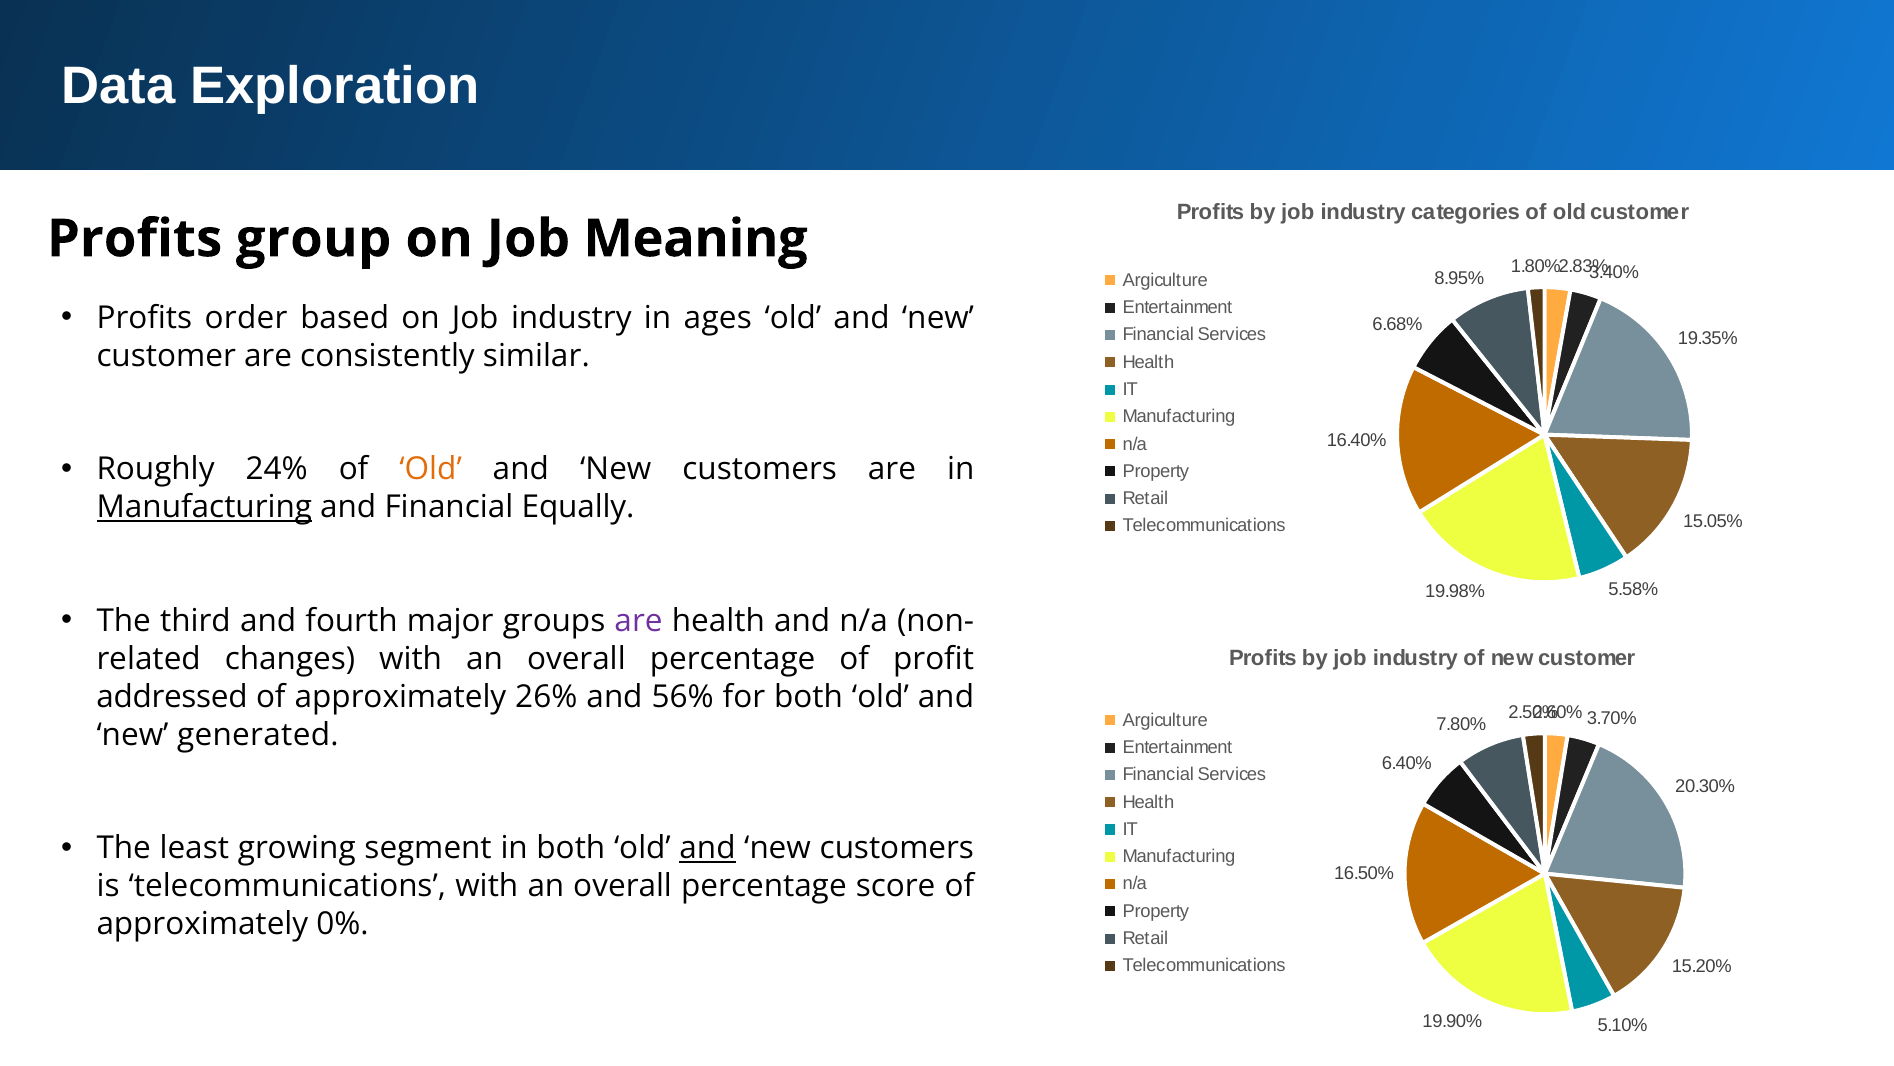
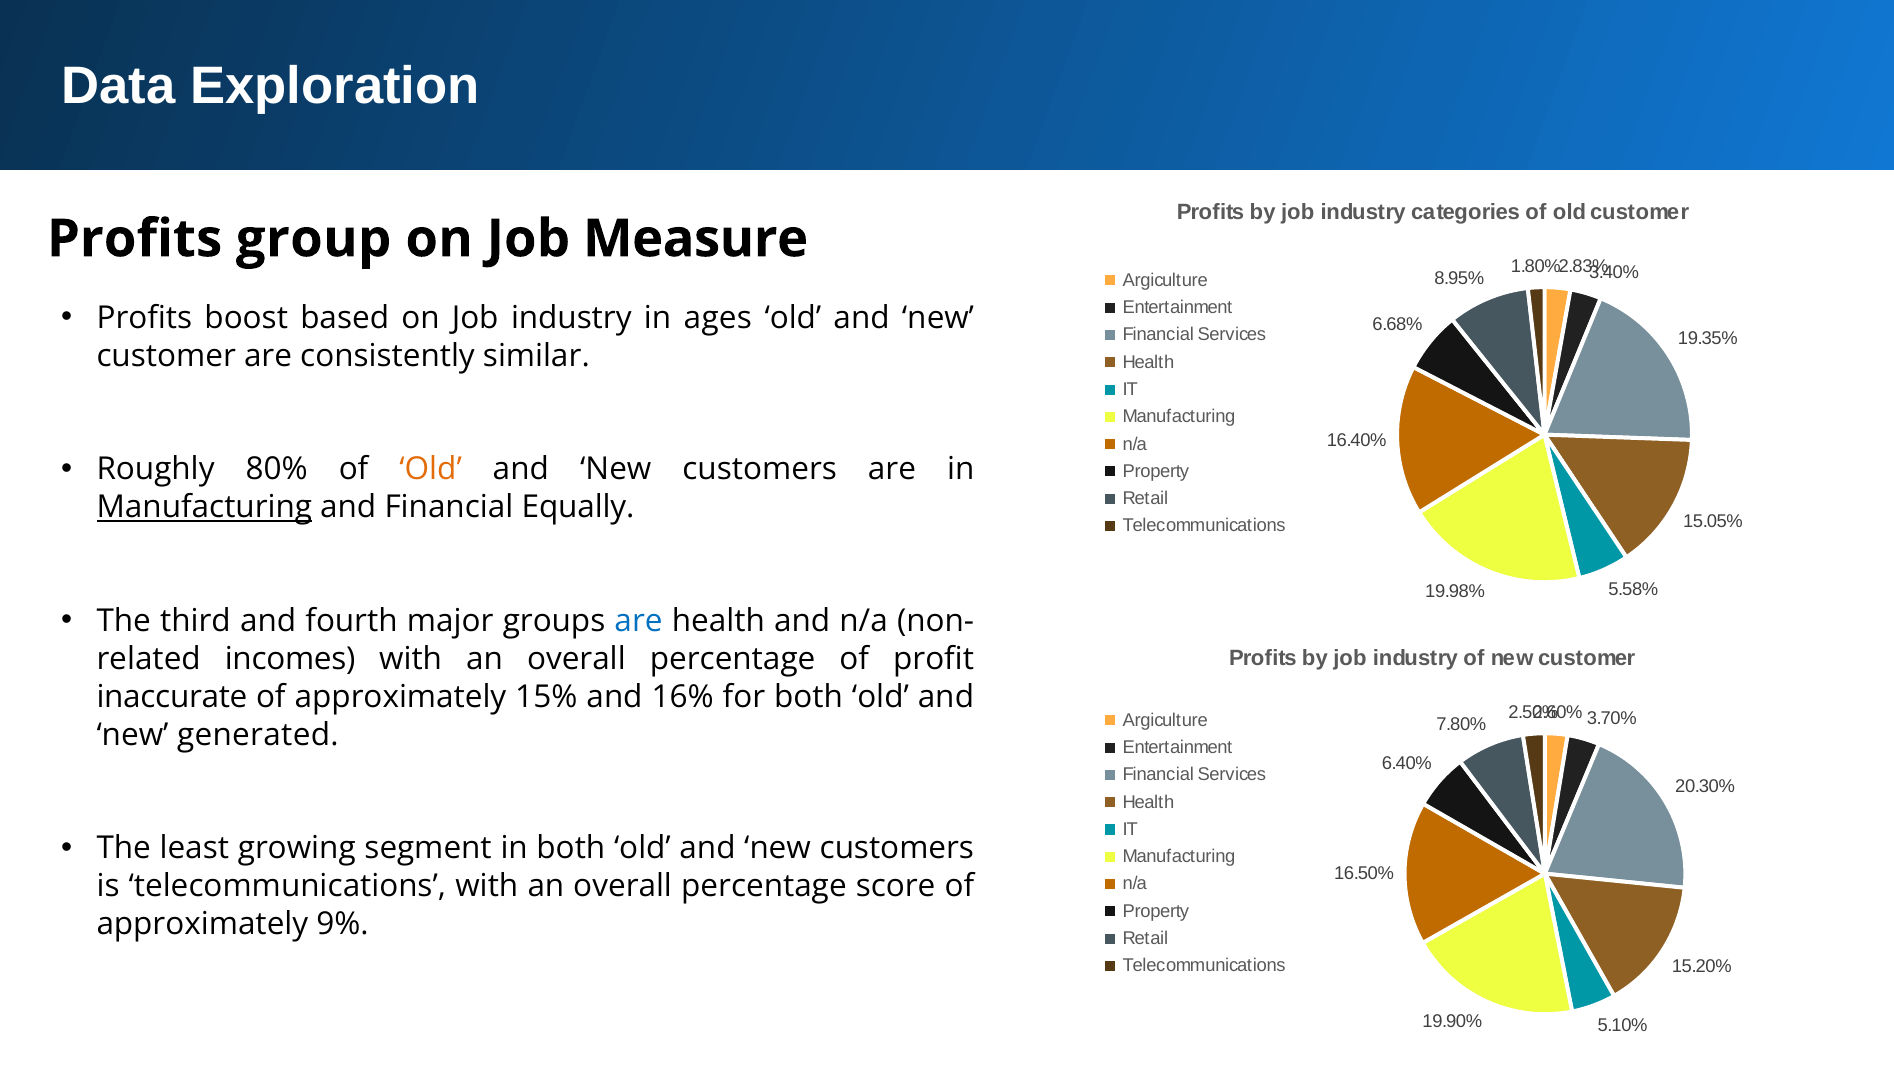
Meaning: Meaning -> Measure
order: order -> boost
24%: 24% -> 80%
are at (639, 621) colour: purple -> blue
changes: changes -> incomes
addressed: addressed -> inaccurate
26%: 26% -> 15%
56%: 56% -> 16%
and at (708, 848) underline: present -> none
0%: 0% -> 9%
